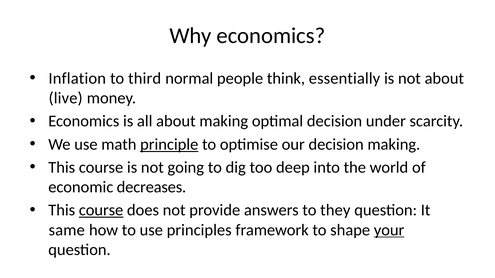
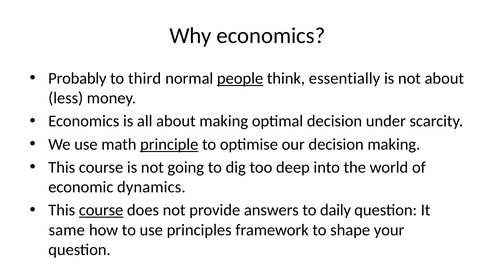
Inflation: Inflation -> Probably
people underline: none -> present
live: live -> less
decreases: decreases -> dynamics
they: they -> daily
your underline: present -> none
